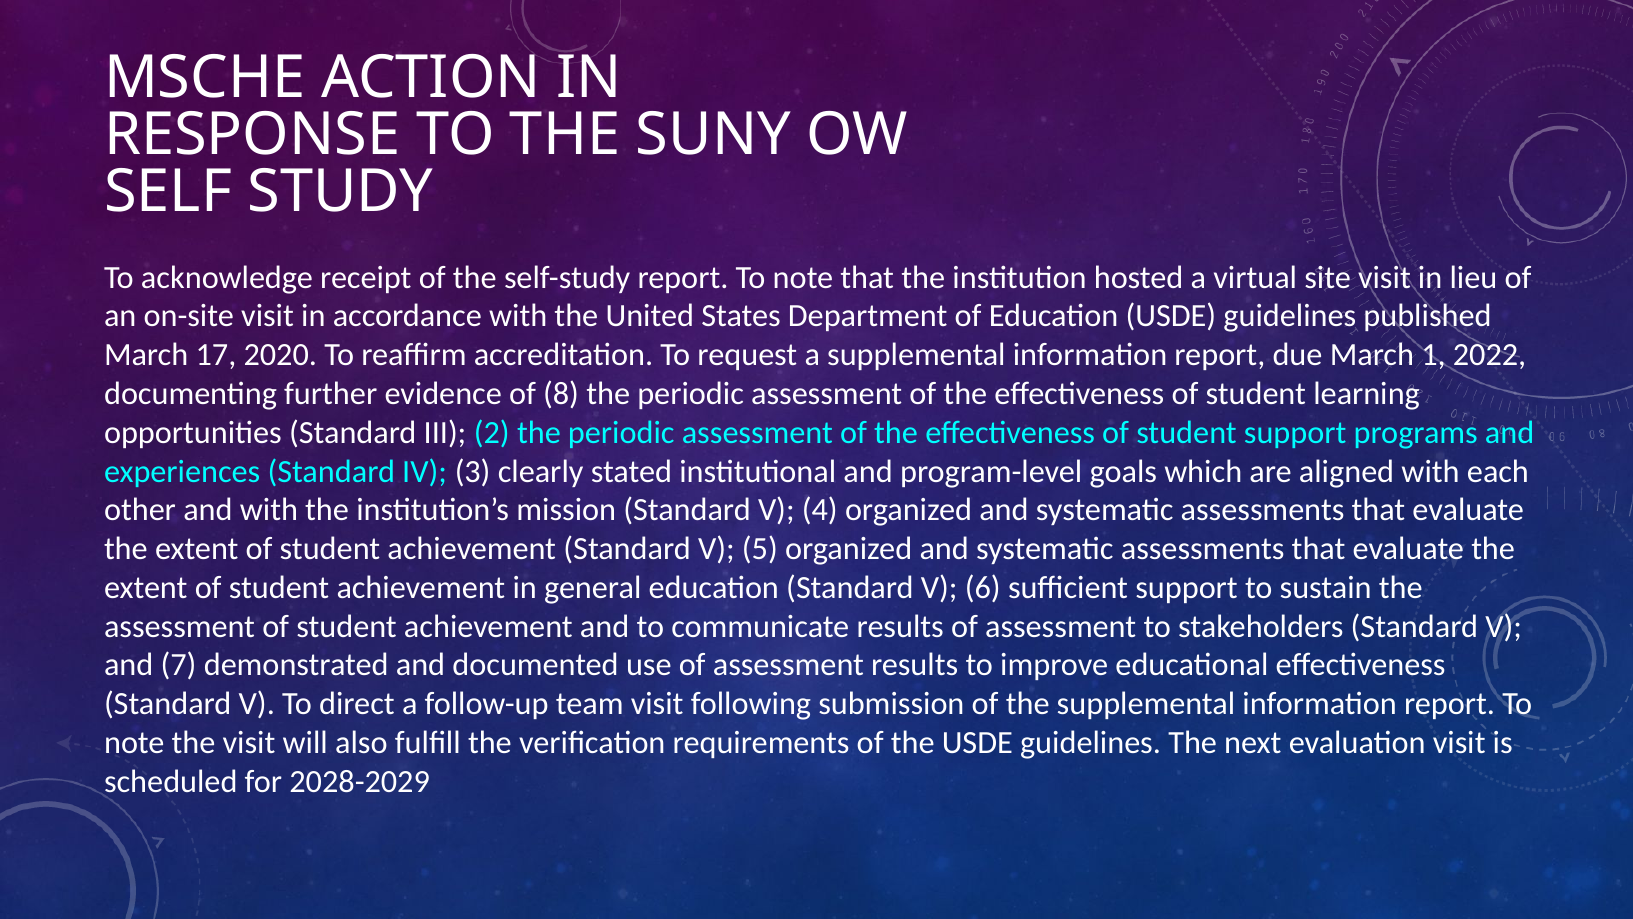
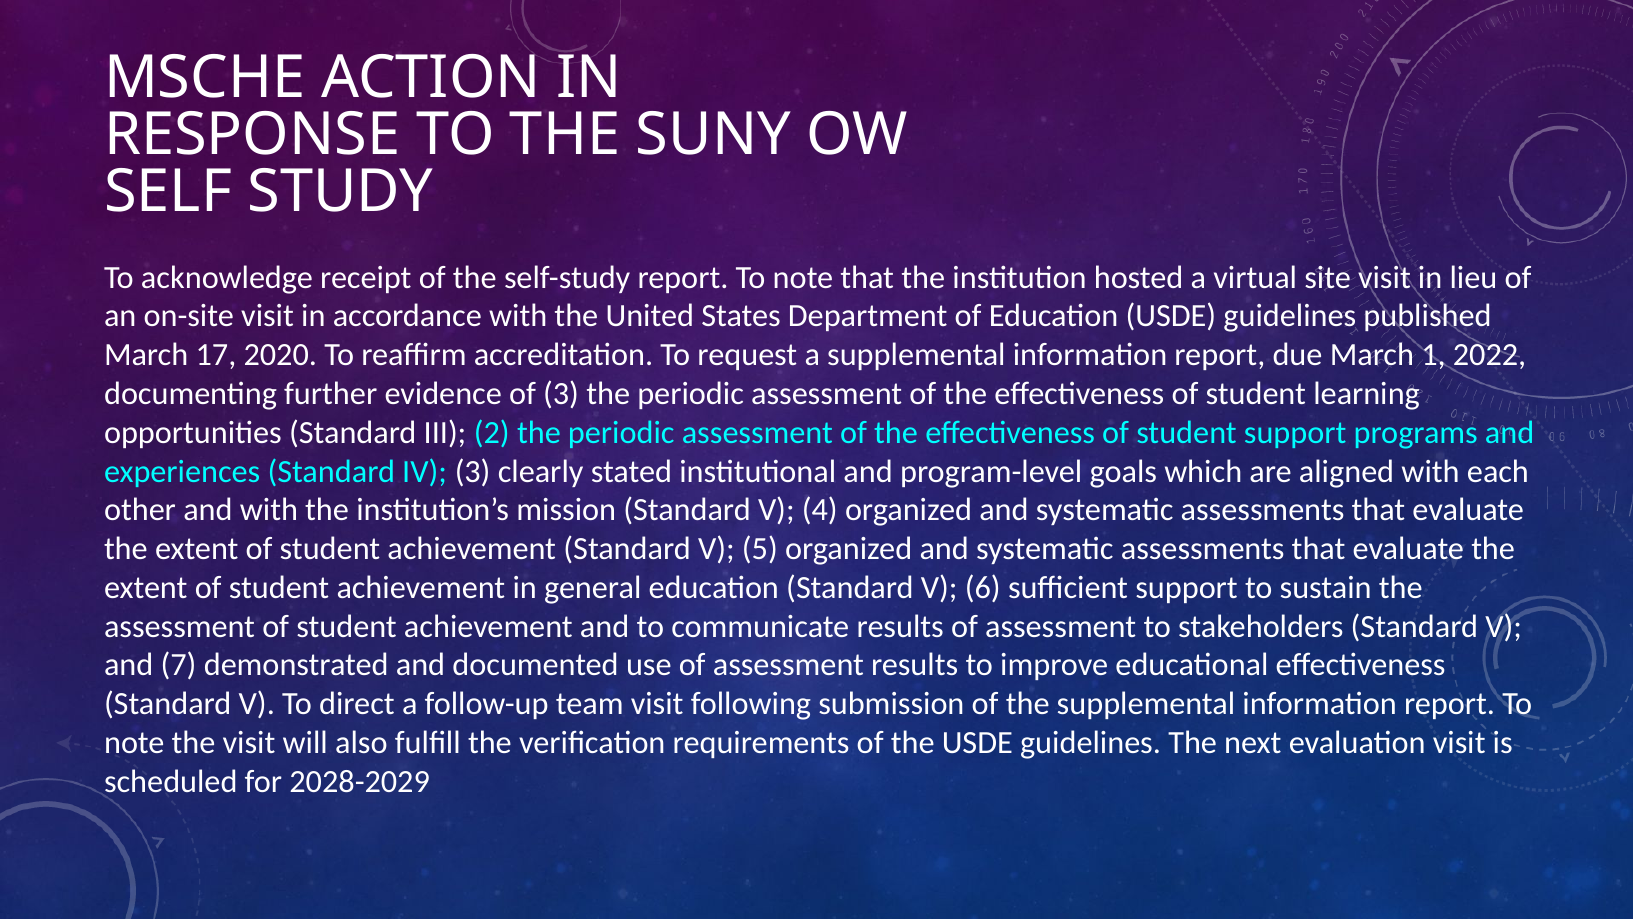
of 8: 8 -> 3
